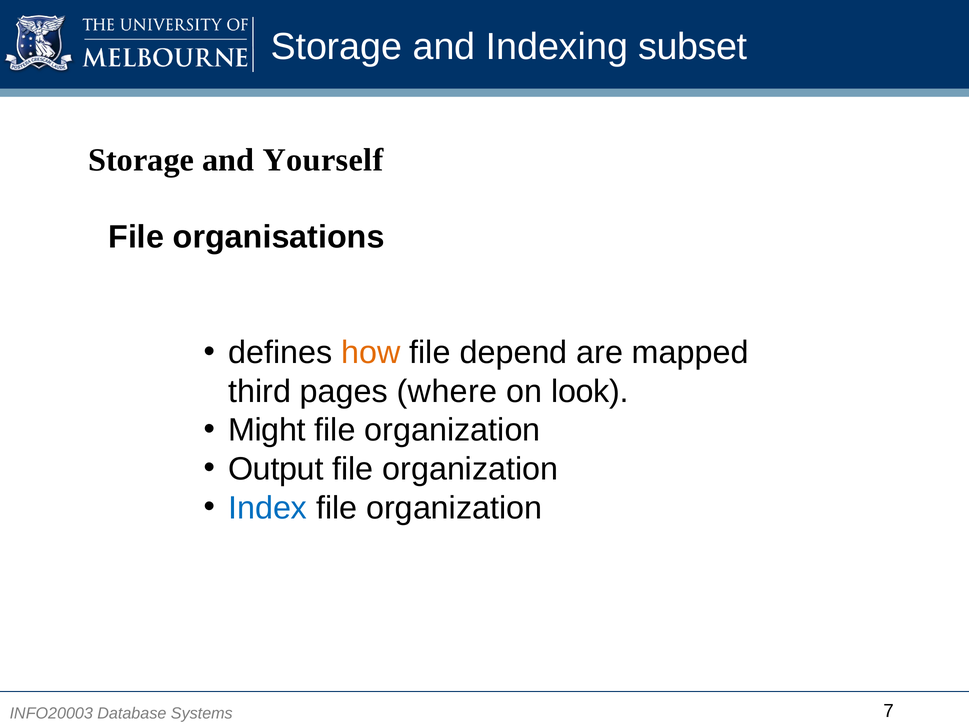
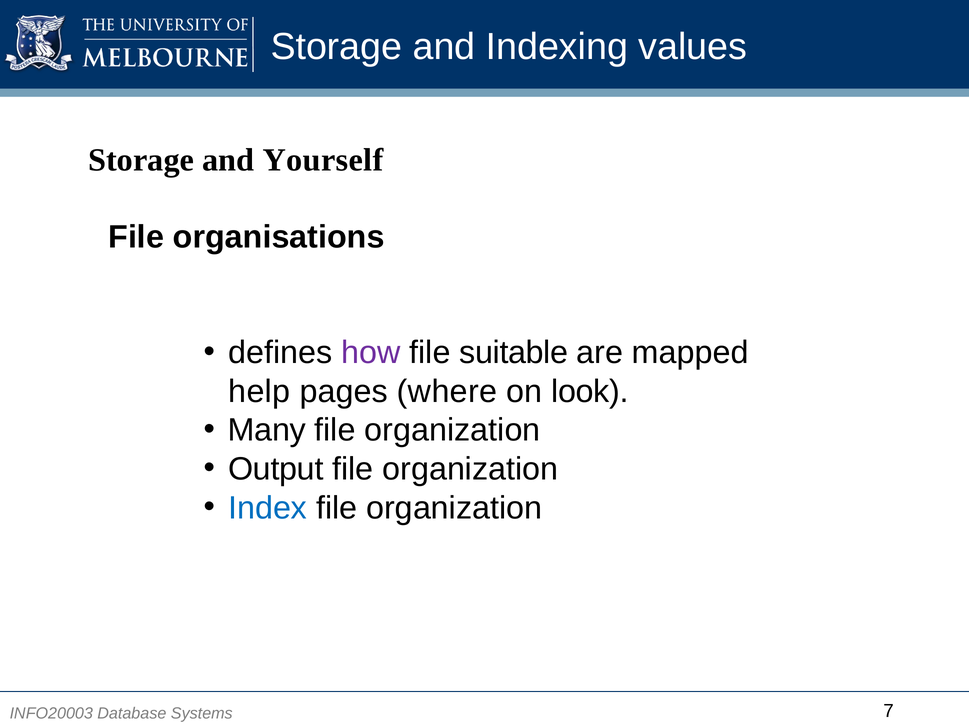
subset: subset -> values
how colour: orange -> purple
depend: depend -> suitable
third: third -> help
Might: Might -> Many
